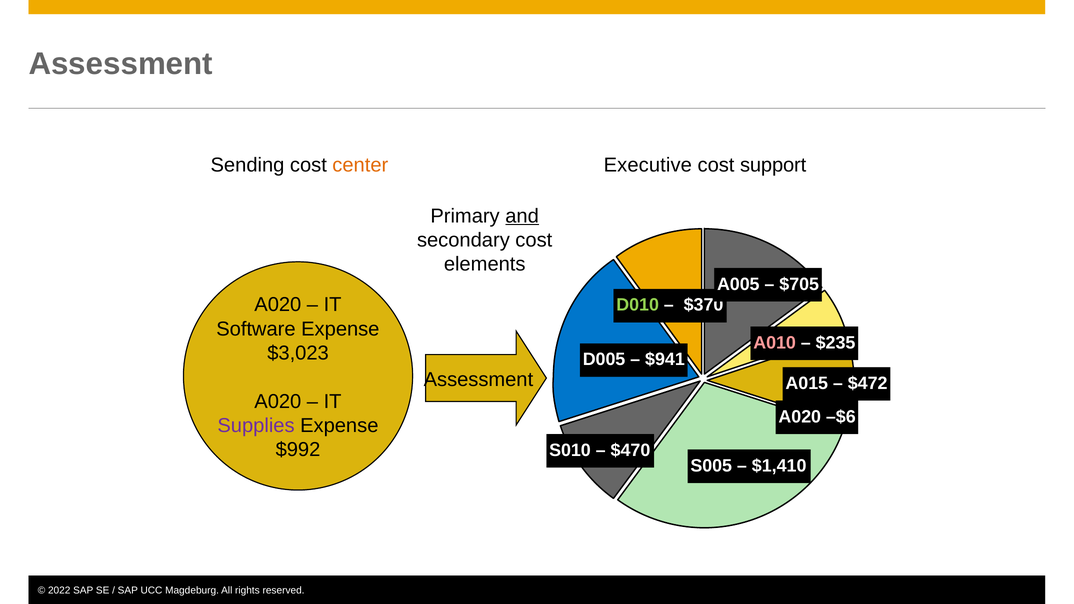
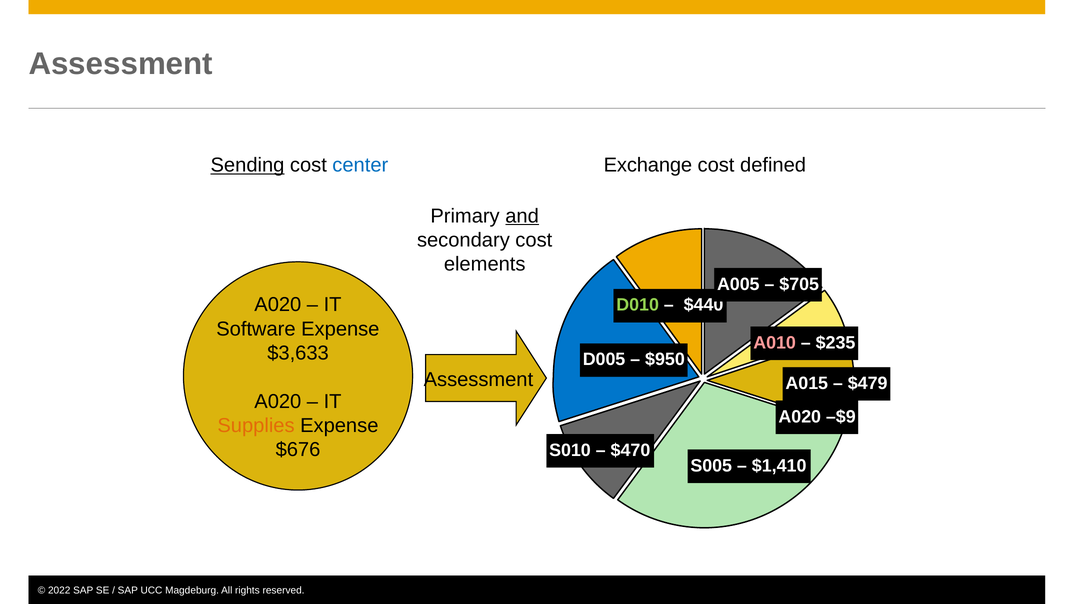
Sending underline: none -> present
center colour: orange -> blue
Executive: Executive -> Exchange
support: support -> defined
$370: $370 -> $440
$3,023: $3,023 -> $3,633
$941: $941 -> $950
$472: $472 -> $479
–$6: –$6 -> –$9
Supplies colour: purple -> orange
$992: $992 -> $676
